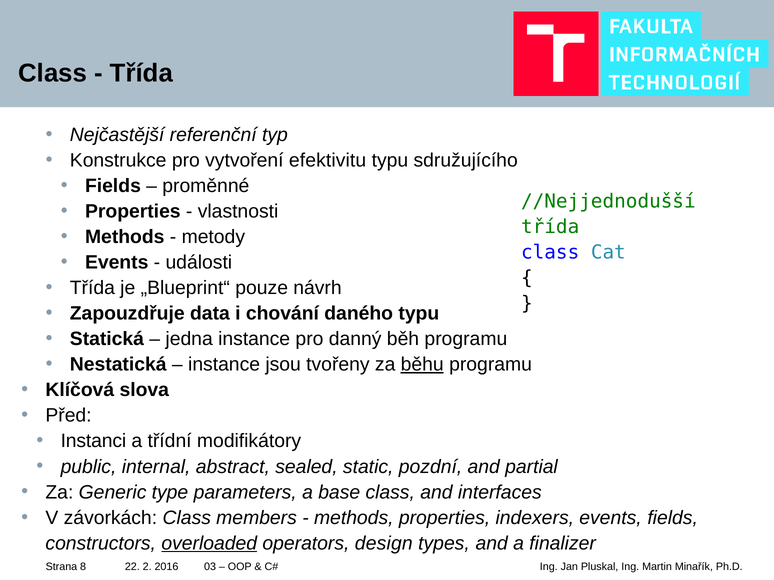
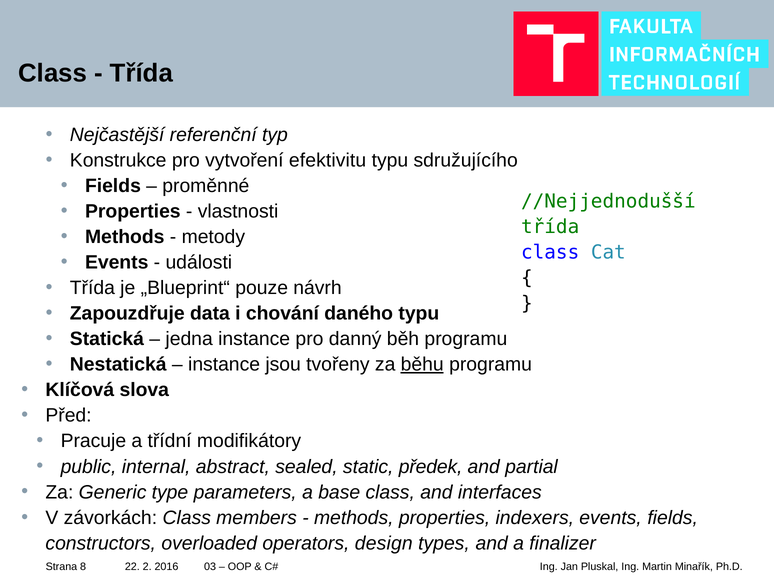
Instanci: Instanci -> Pracuje
pozdní: pozdní -> předek
overloaded underline: present -> none
